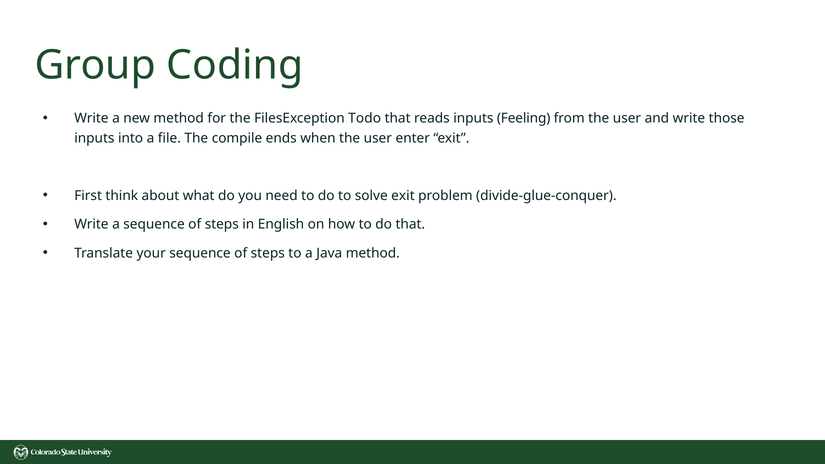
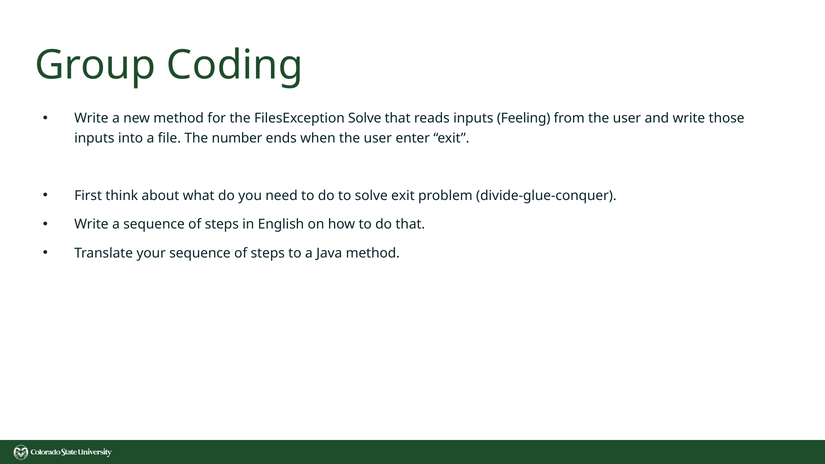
FilesException Todo: Todo -> Solve
compile: compile -> number
